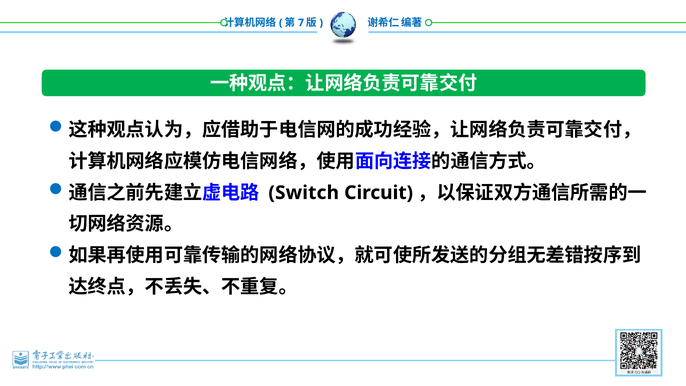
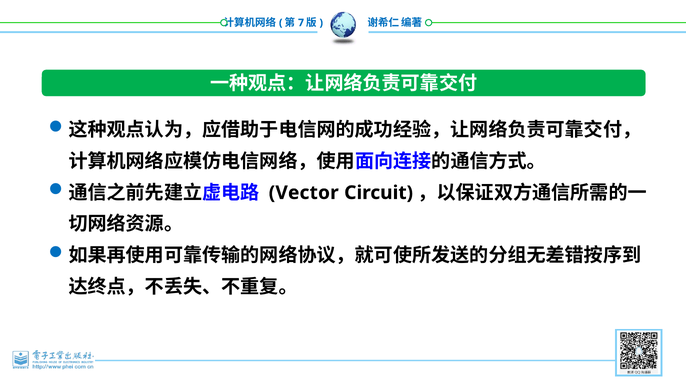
Switch: Switch -> Vector
